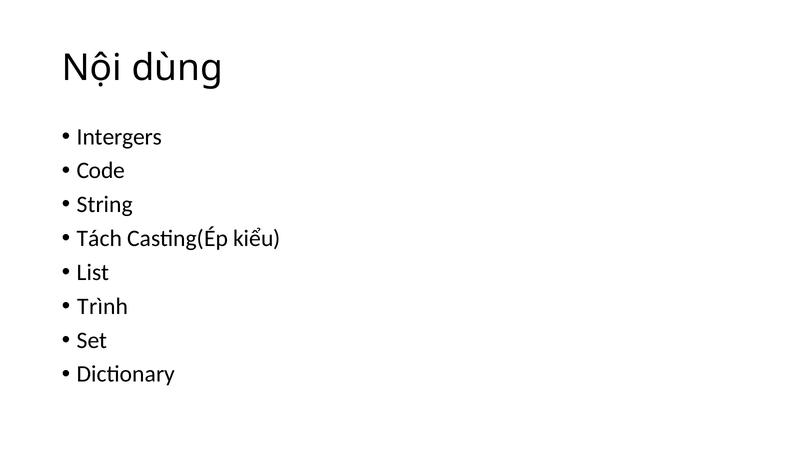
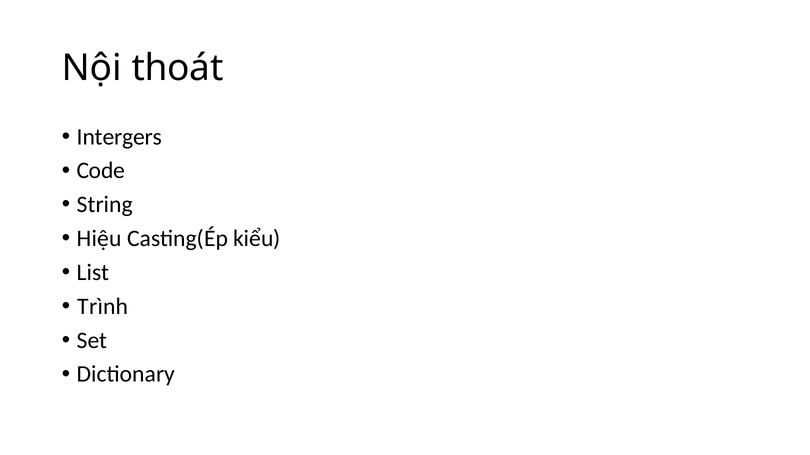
dùng: dùng -> thoát
Tách: Tách -> Hiệu
